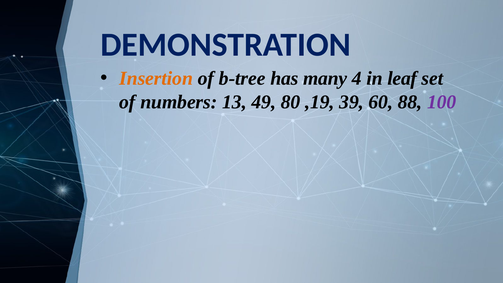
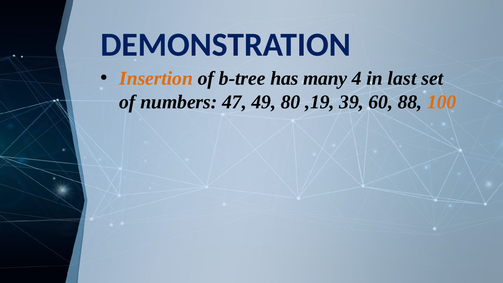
leaf: leaf -> last
13: 13 -> 47
100 colour: purple -> orange
